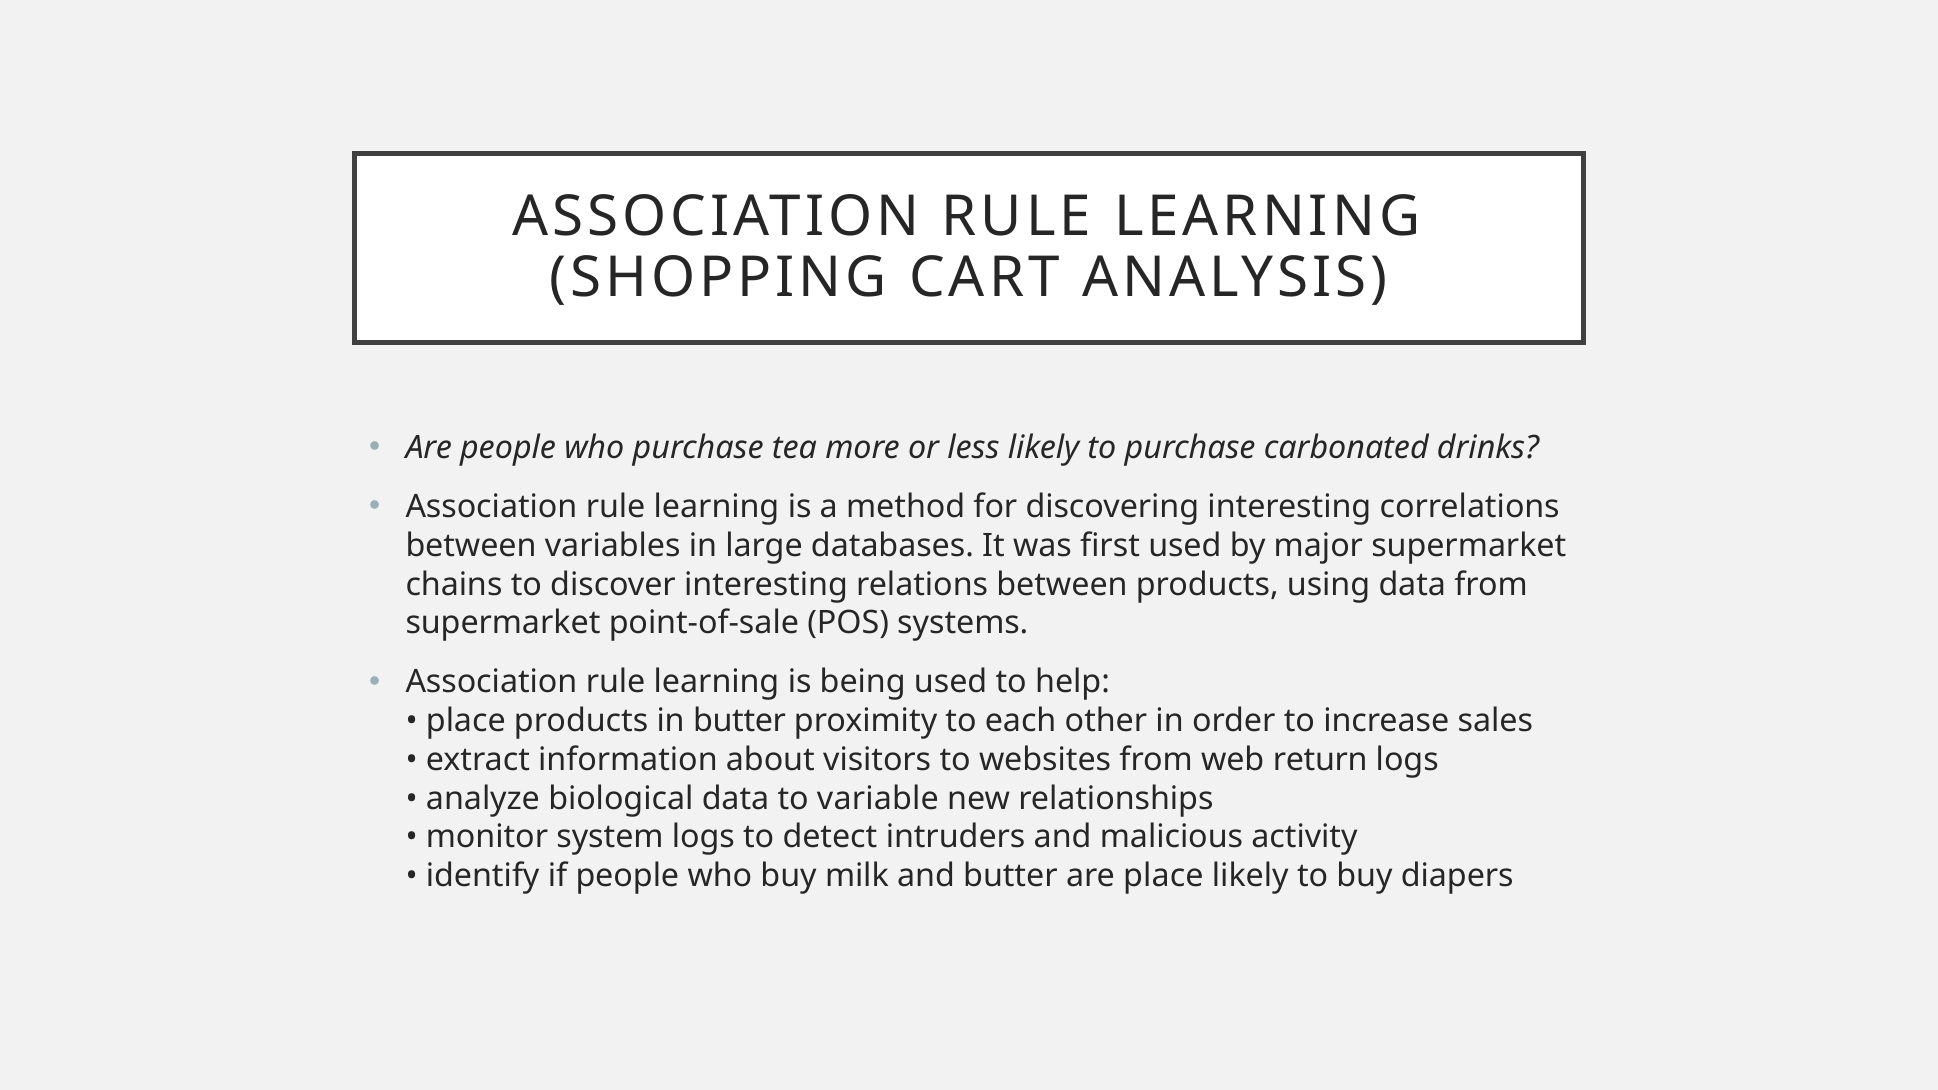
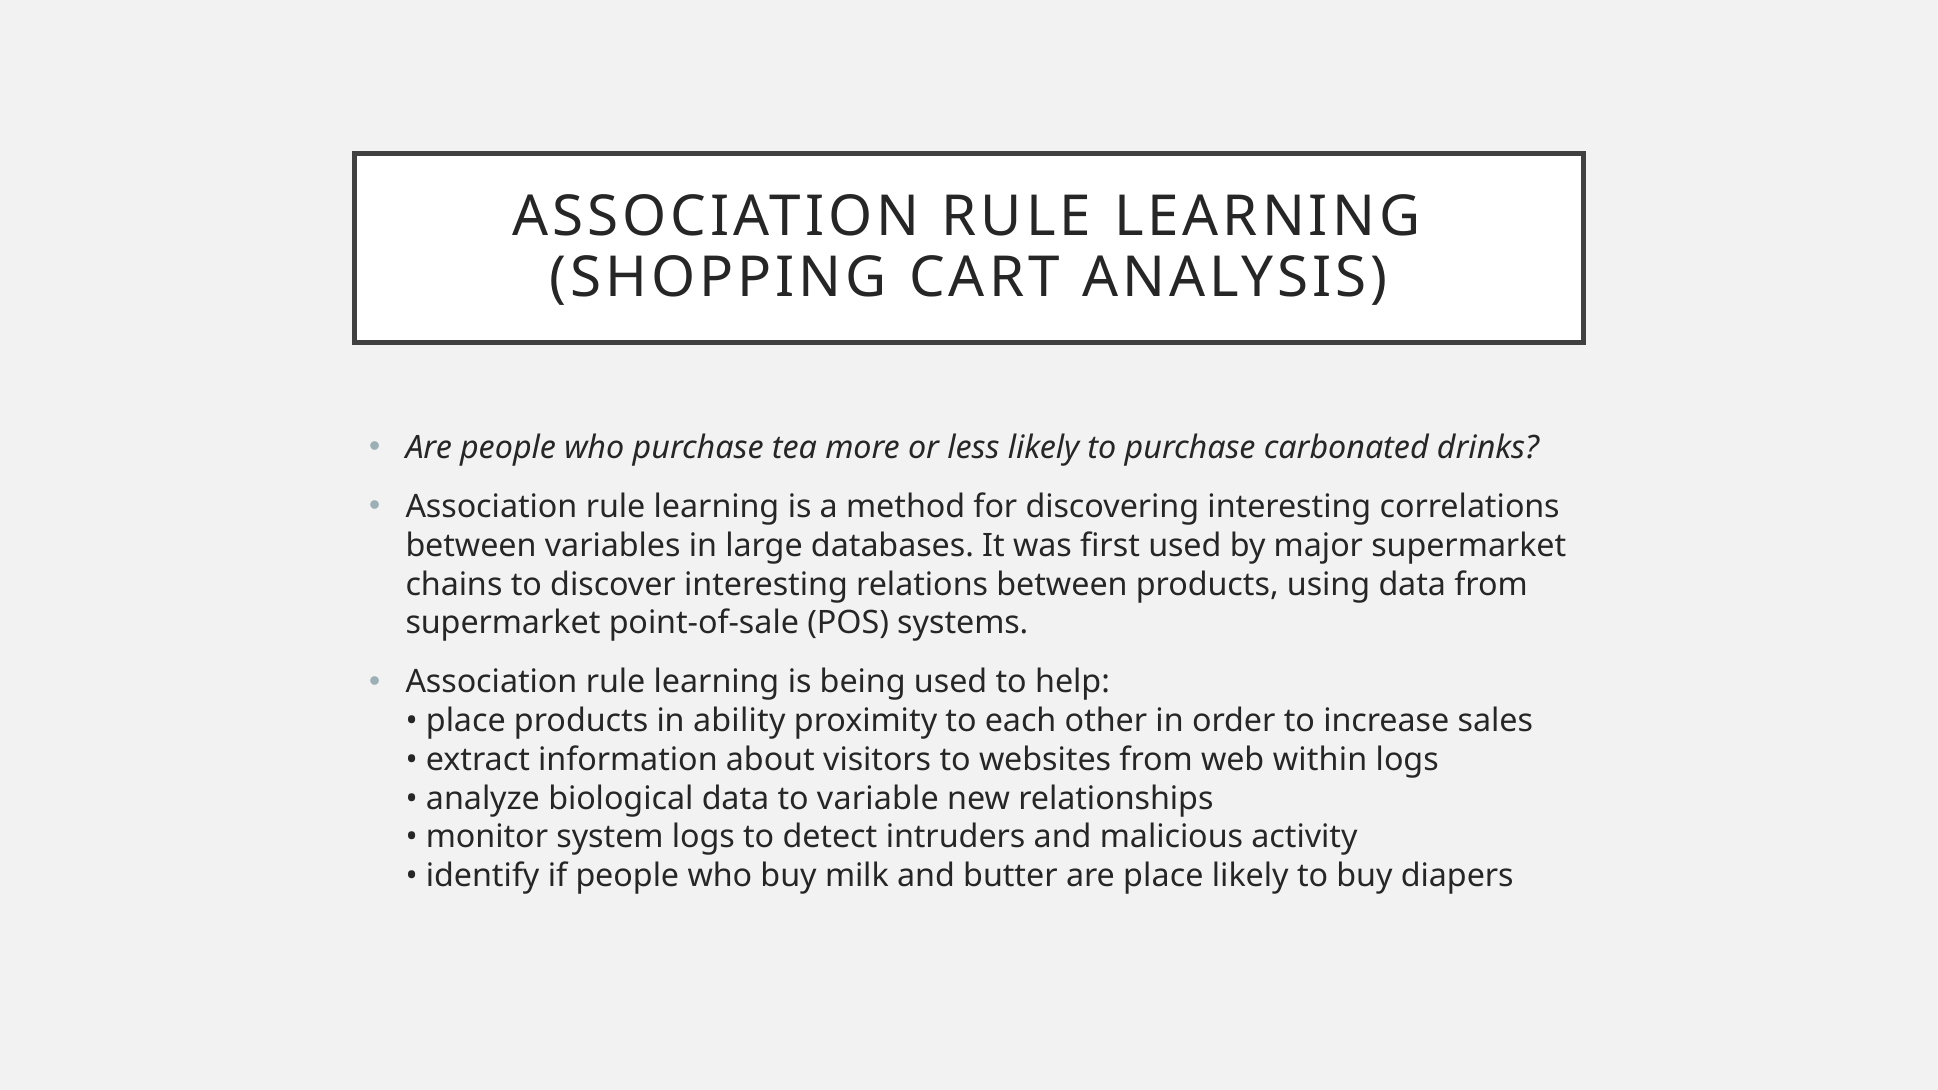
in butter: butter -> ability
return: return -> within
